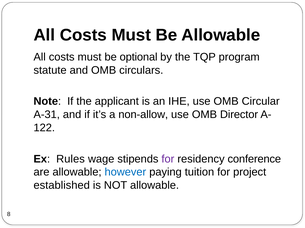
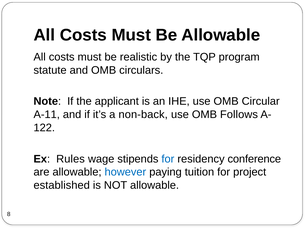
optional: optional -> realistic
A-31: A-31 -> A-11
non-allow: non-allow -> non-back
Director: Director -> Follows
for at (168, 159) colour: purple -> blue
